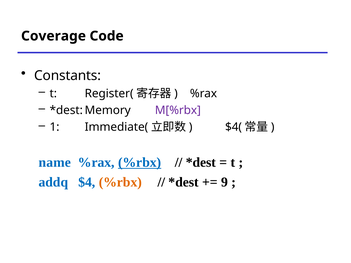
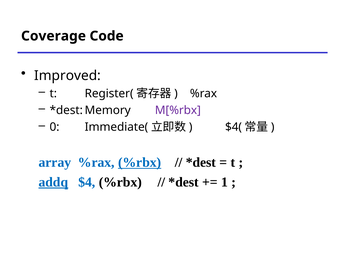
Constants: Constants -> Improved
1: 1 -> 0
name: name -> array
addq underline: none -> present
%rbx at (120, 182) colour: orange -> black
9: 9 -> 1
